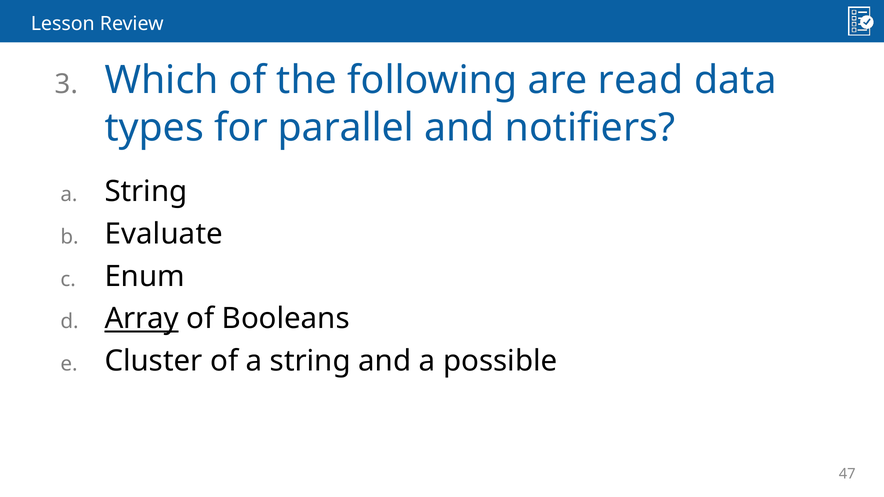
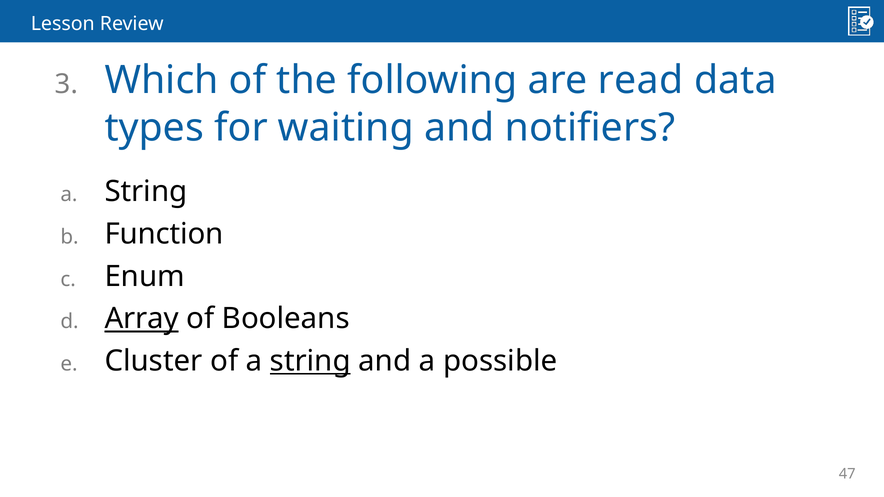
parallel: parallel -> waiting
Evaluate: Evaluate -> Function
string at (310, 361) underline: none -> present
